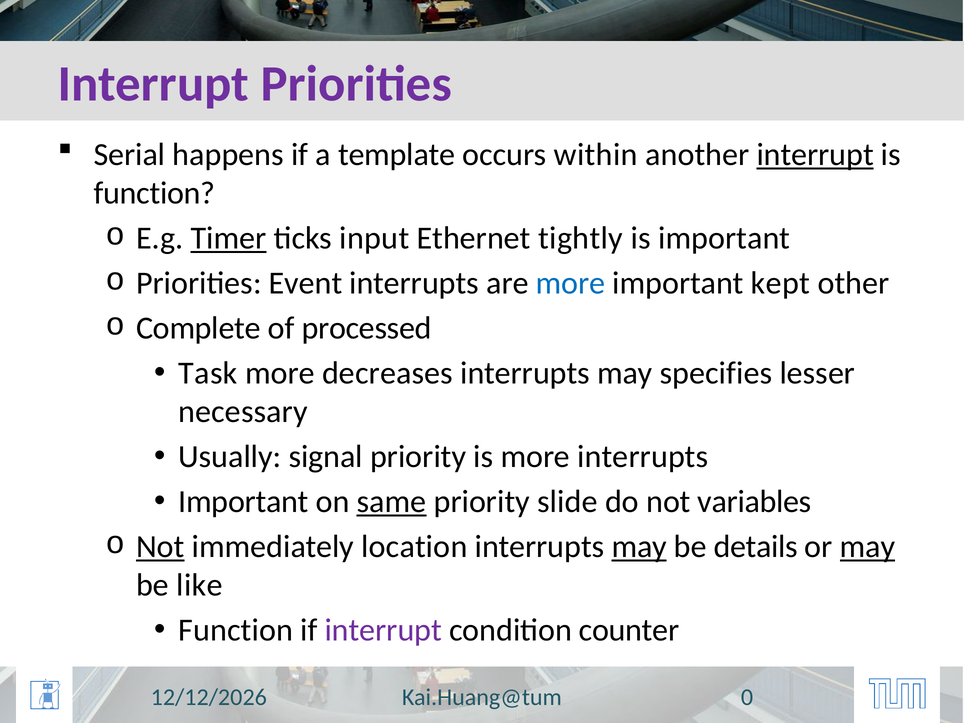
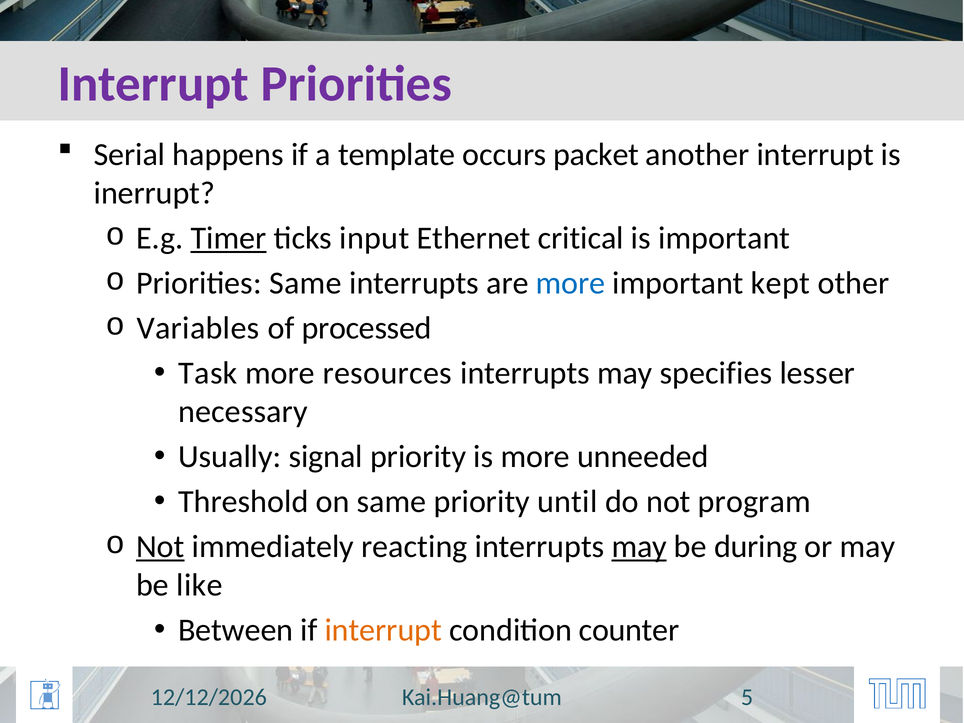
within: within -> packet
interrupt at (815, 155) underline: present -> none
function at (155, 193): function -> inerrupt
tightly: tightly -> critical
Priorities Event: Event -> Same
Complete: Complete -> Variables
decreases: decreases -> resources
more interrupts: interrupts -> unneeded
Important at (243, 502): Important -> Threshold
same at (392, 502) underline: present -> none
slide: slide -> until
variables: variables -> program
location: location -> reacting
details: details -> during
may at (868, 547) underline: present -> none
Function at (236, 630): Function -> Between
interrupt at (383, 630) colour: purple -> orange
0: 0 -> 5
